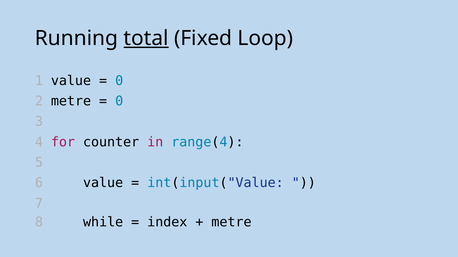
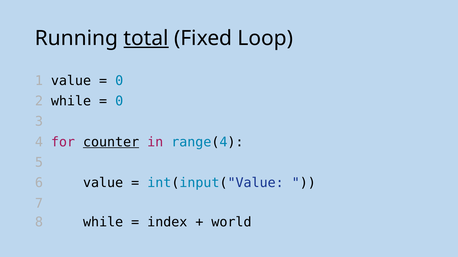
2 metre: metre -> while
counter underline: none -> present
metre at (231, 223): metre -> world
